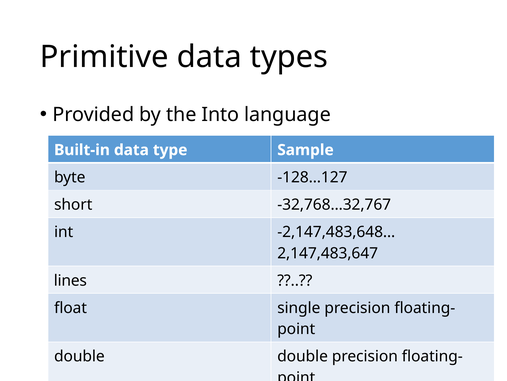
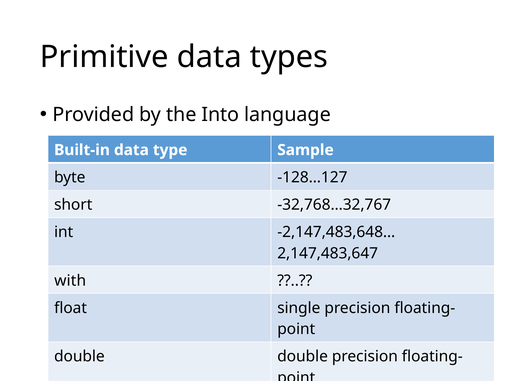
lines: lines -> with
